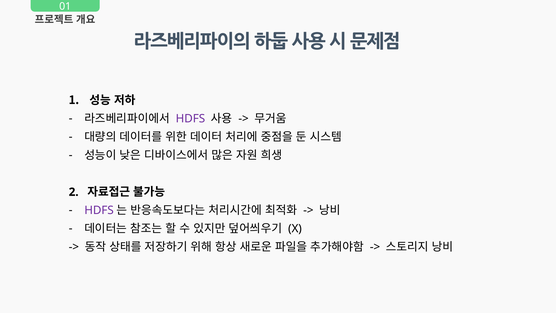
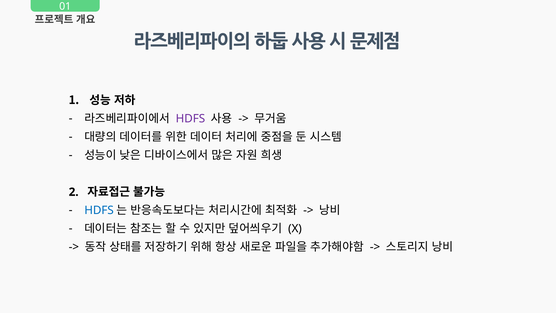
HDFS at (99, 210) colour: purple -> blue
